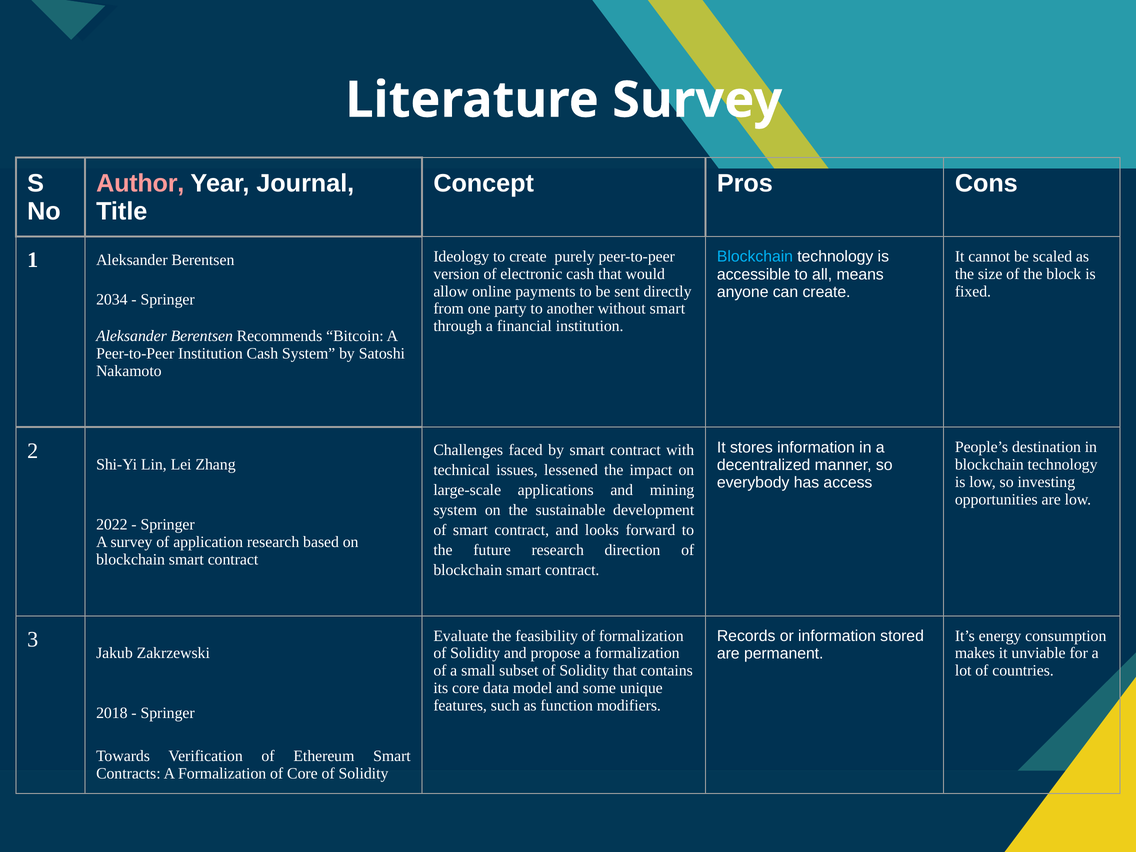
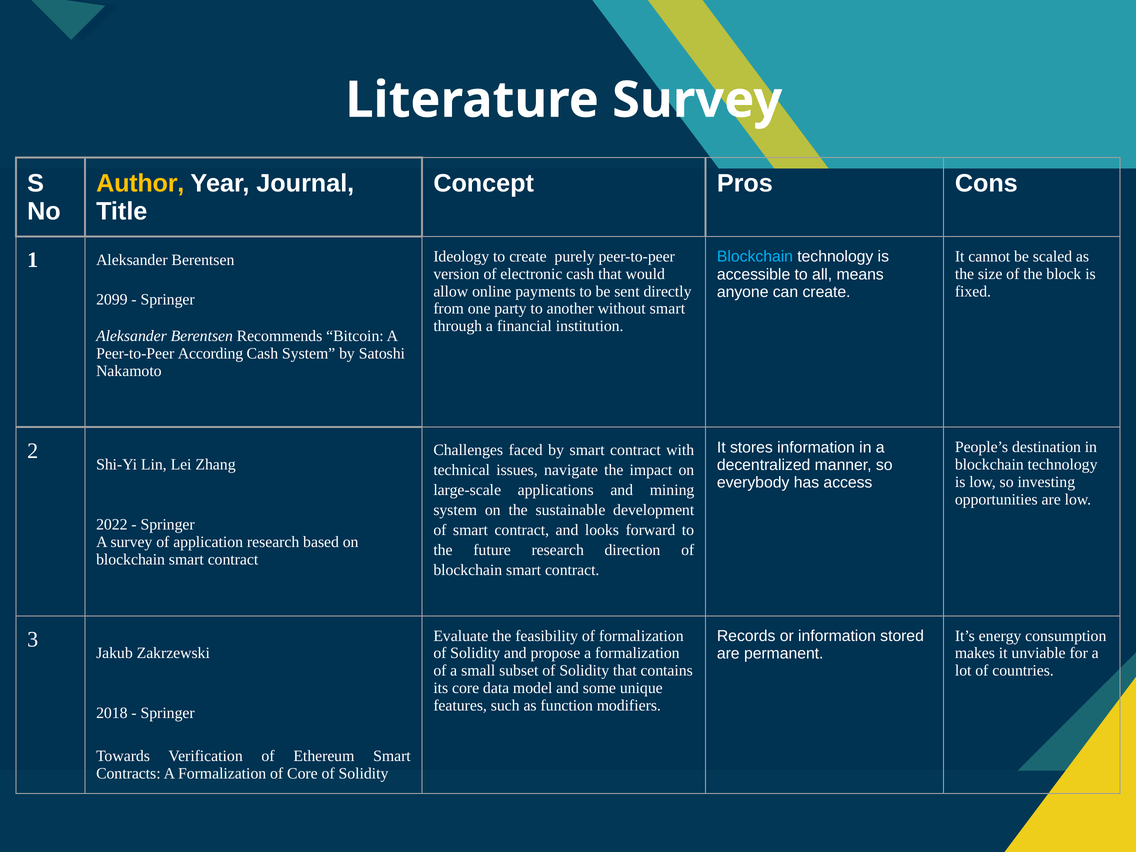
Author colour: pink -> yellow
2034: 2034 -> 2099
Peer-to-Peer Institution: Institution -> According
lessened: lessened -> navigate
